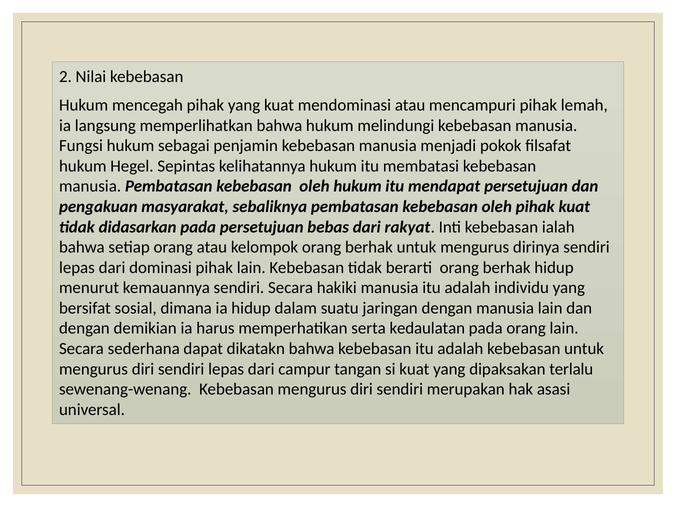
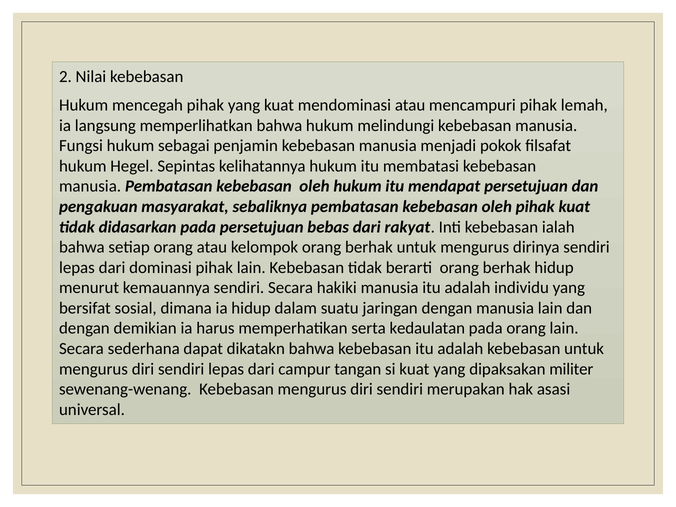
terlalu: terlalu -> militer
